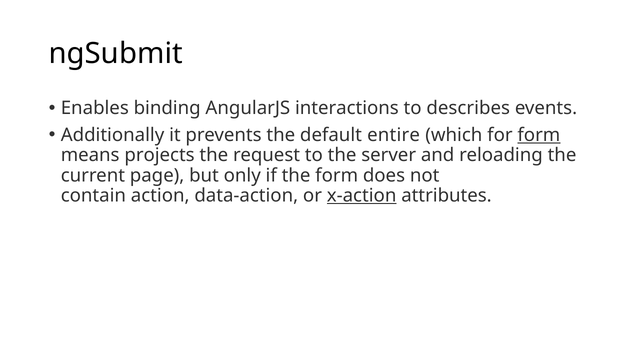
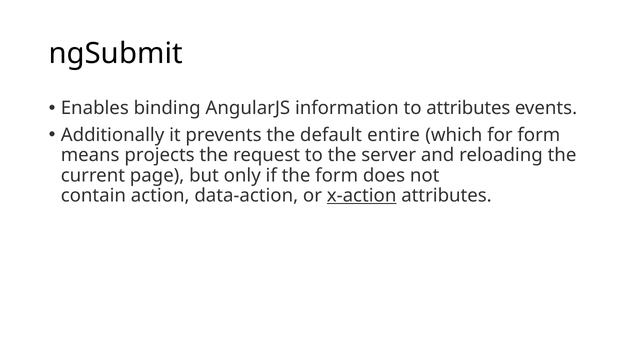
interactions: interactions -> information
to describes: describes -> attributes
form at (539, 135) underline: present -> none
